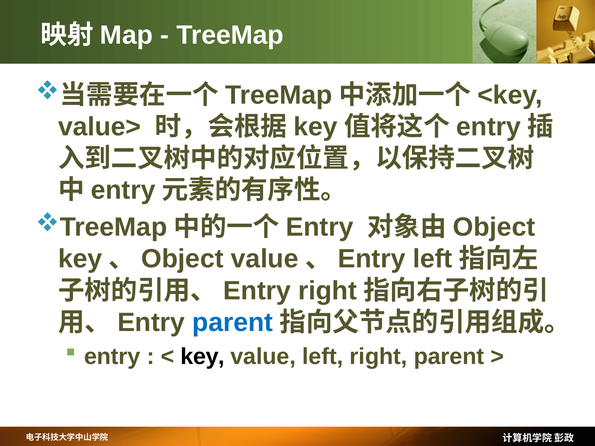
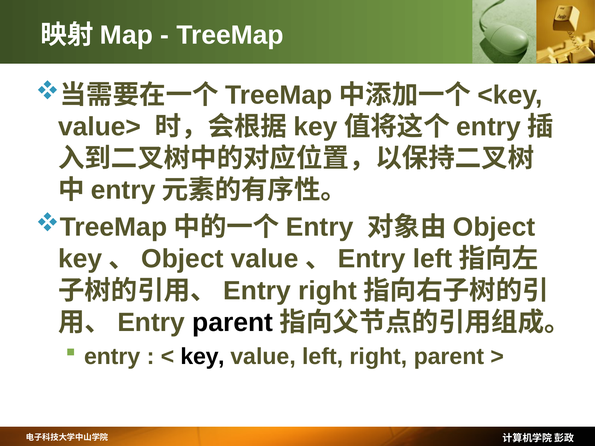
parent at (233, 323) colour: blue -> black
